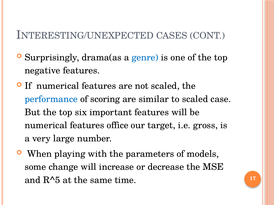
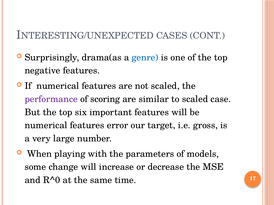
performance colour: blue -> purple
office: office -> error
R^5: R^5 -> R^0
